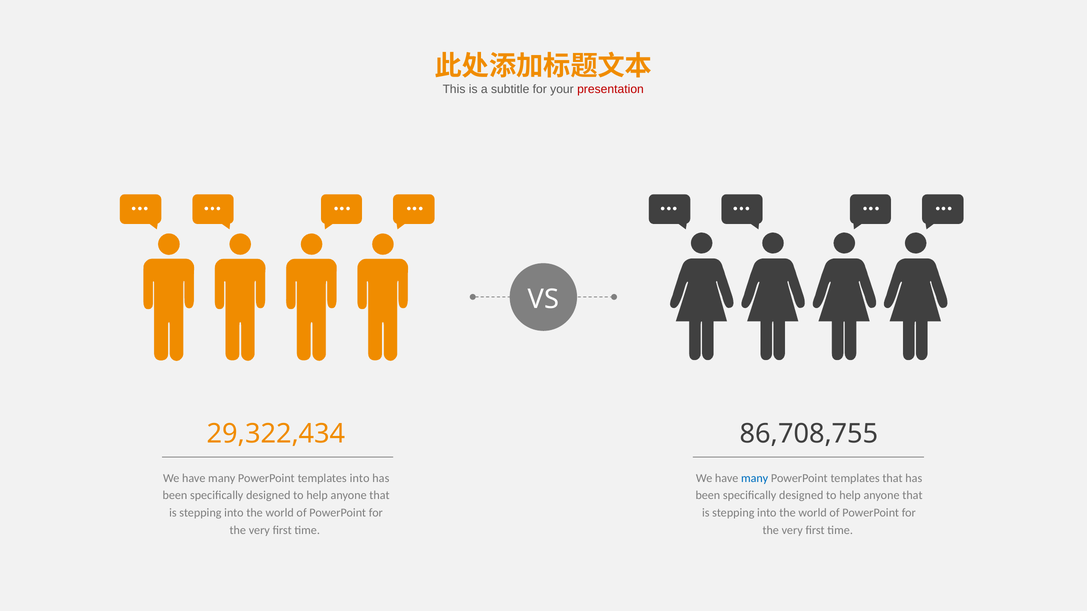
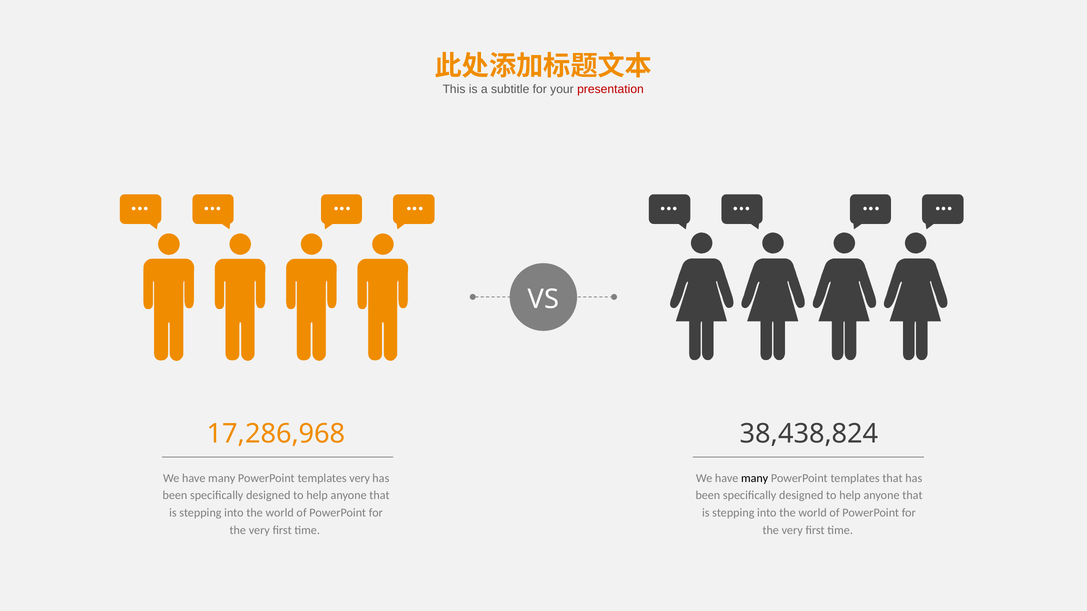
29,322,434: 29,322,434 -> 17,286,968
86,708,755: 86,708,755 -> 38,438,824
templates into: into -> very
many at (755, 478) colour: blue -> black
